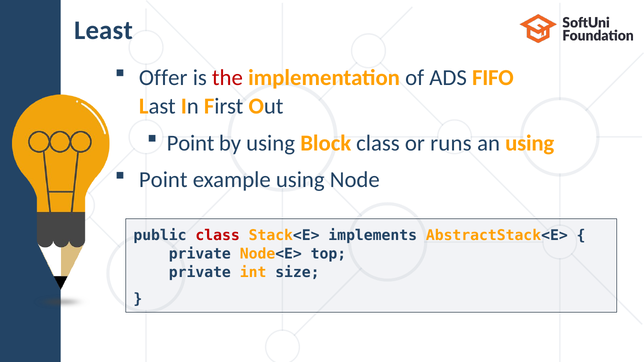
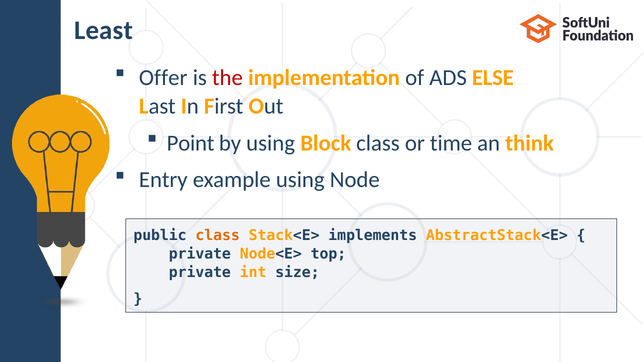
FIFO: FIFO -> ELSE
runs: runs -> time
an using: using -> think
Point at (163, 180): Point -> Entry
class at (218, 235) colour: red -> orange
